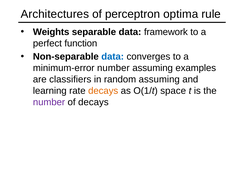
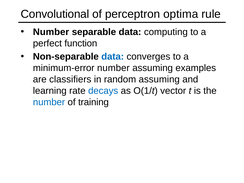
Architectures: Architectures -> Convolutional
Weights at (51, 32): Weights -> Number
framework: framework -> computing
decays at (103, 91) colour: orange -> blue
space: space -> vector
number at (49, 102) colour: purple -> blue
of decays: decays -> training
